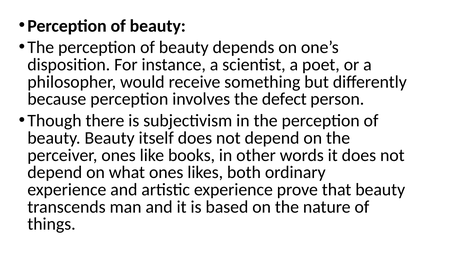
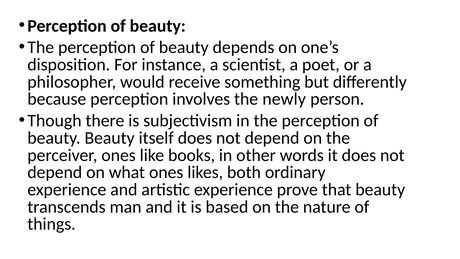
defect: defect -> newly
